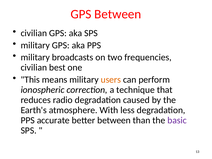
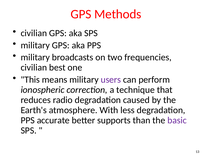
GPS Between: Between -> Methods
users colour: orange -> purple
better between: between -> supports
